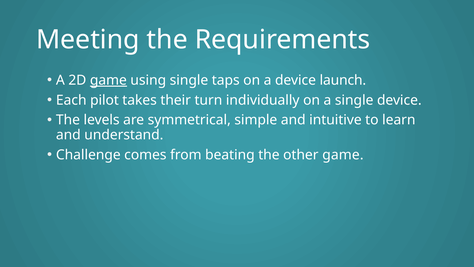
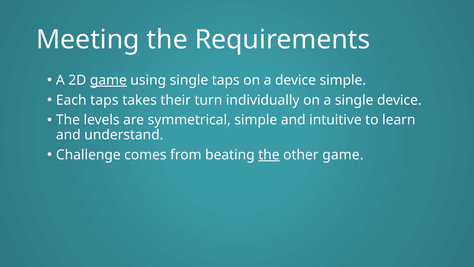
device launch: launch -> simple
Each pilot: pilot -> taps
the at (269, 155) underline: none -> present
